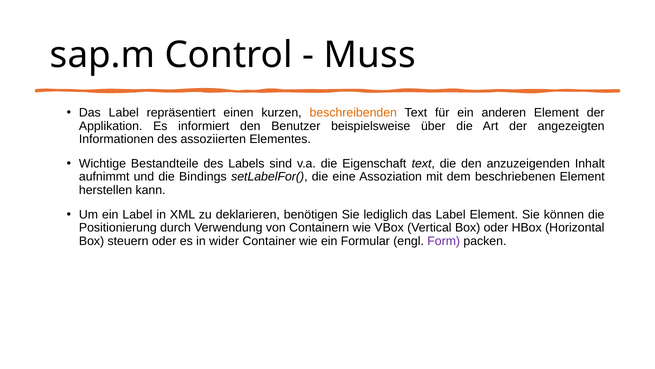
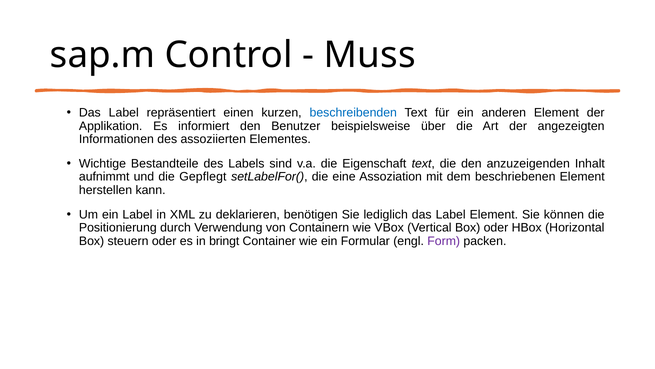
beschreibenden colour: orange -> blue
Bindings: Bindings -> Gepflegt
wider: wider -> bringt
